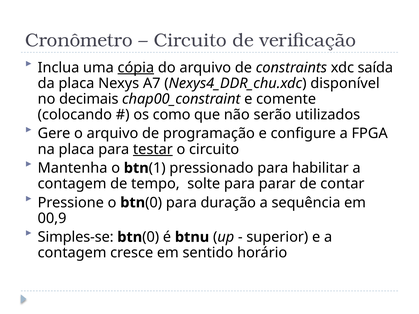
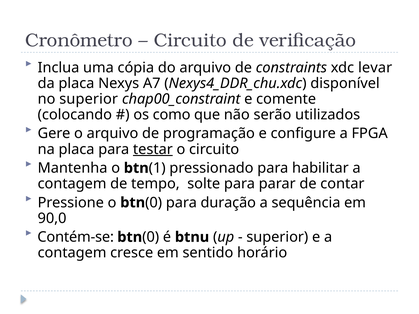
cópia underline: present -> none
saída: saída -> levar
no decimais: decimais -> superior
00,9: 00,9 -> 90,0
Simples-se: Simples-se -> Contém-se
